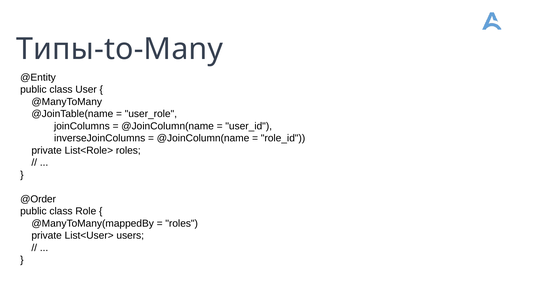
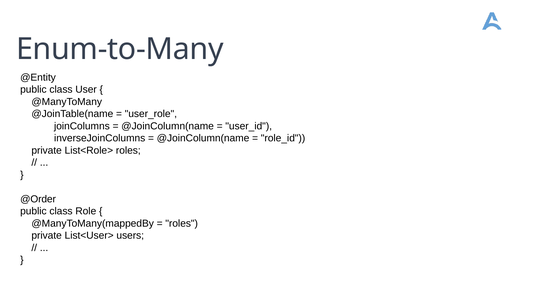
Типы-to-Many: Типы-to-Many -> Enum-to-Many
